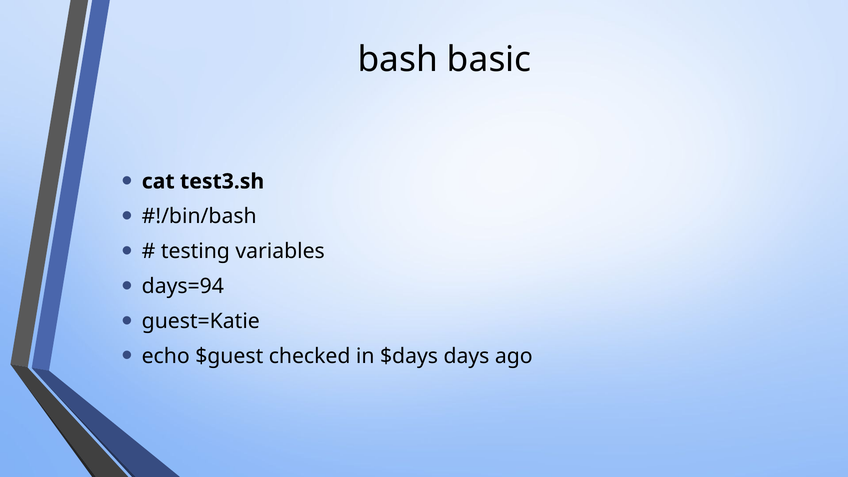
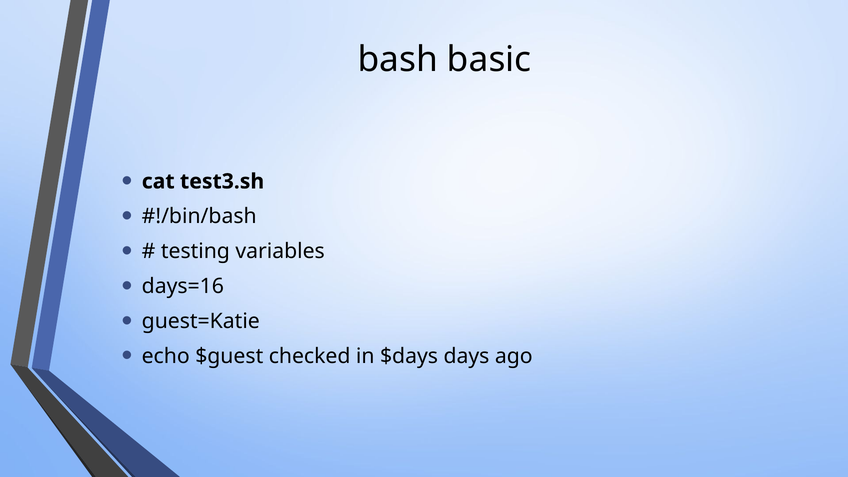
days=94: days=94 -> days=16
